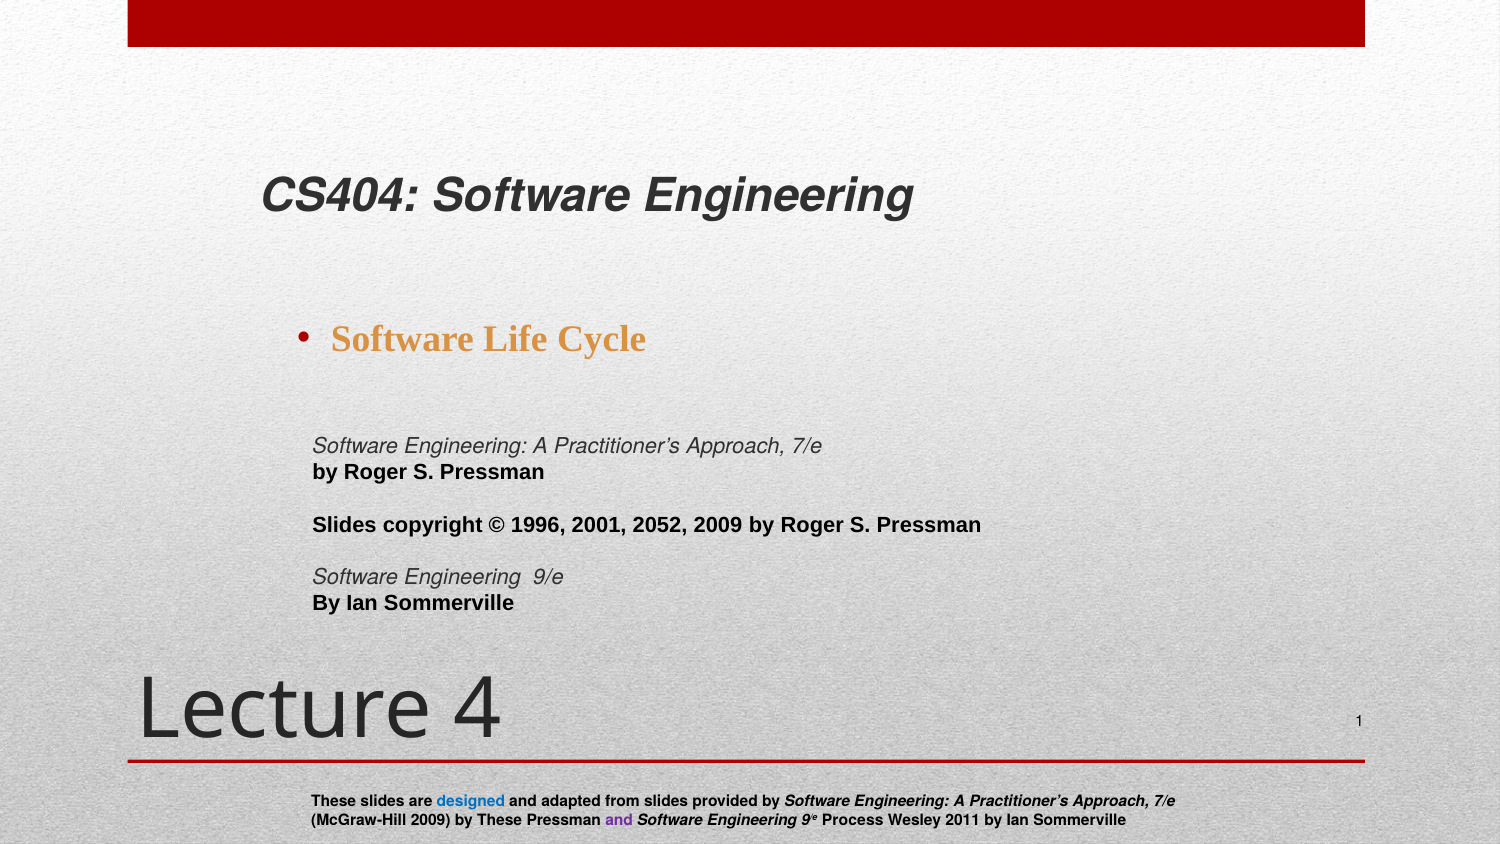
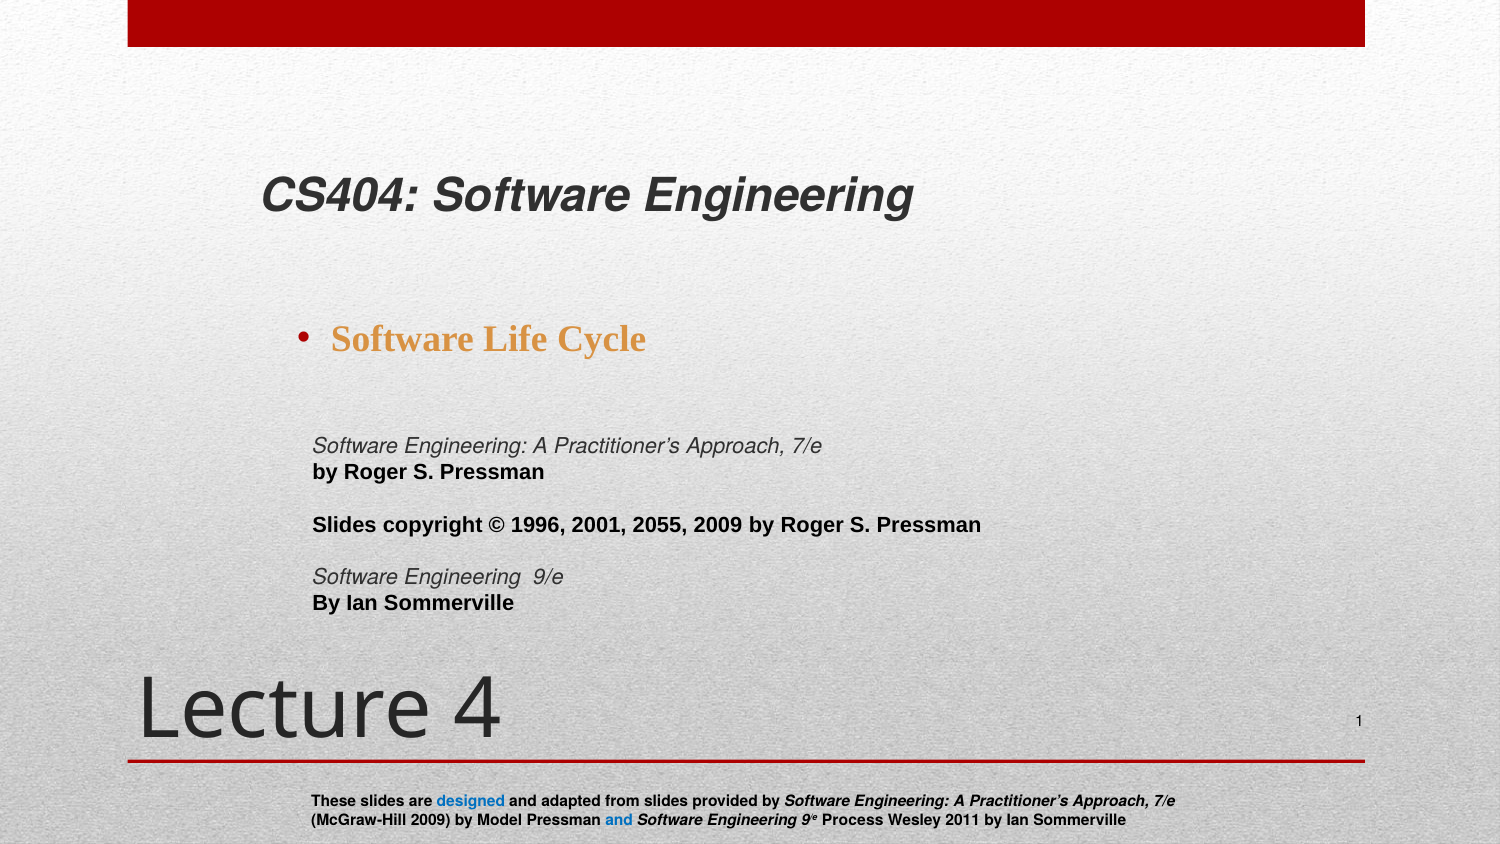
2052: 2052 -> 2055
by These: These -> Model
and at (619, 820) colour: purple -> blue
